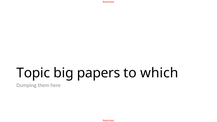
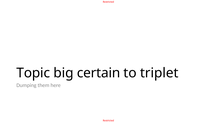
papers: papers -> certain
which: which -> triplet
